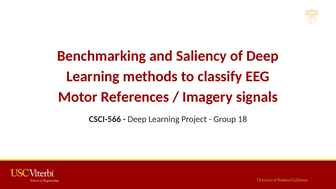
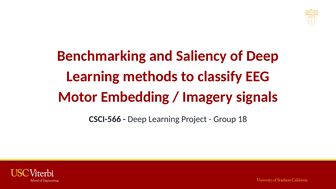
References: References -> Embedding
